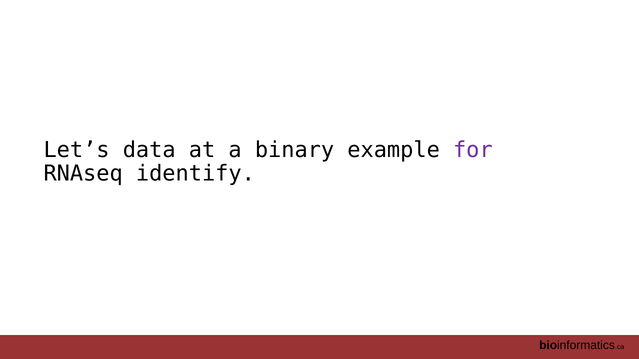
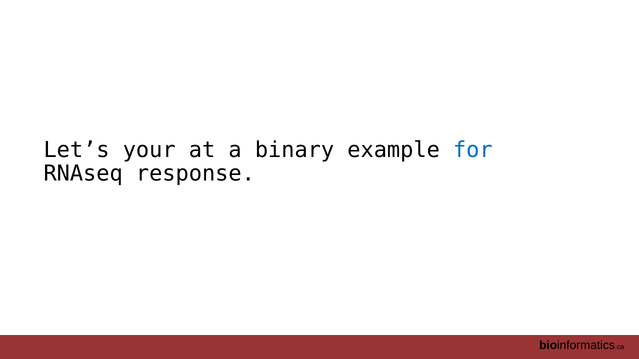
data: data -> your
for colour: purple -> blue
identify: identify -> response
